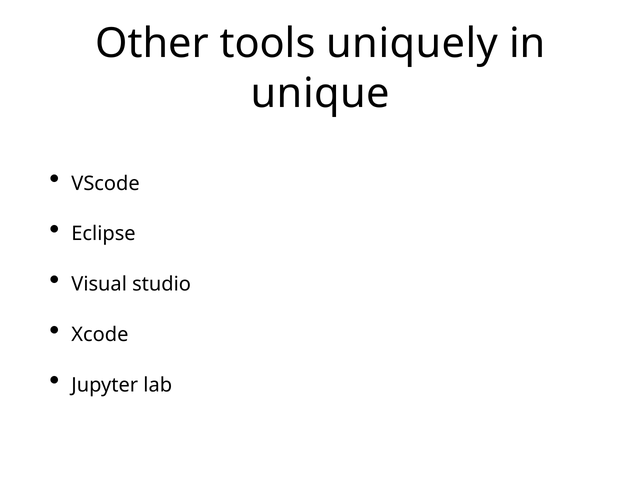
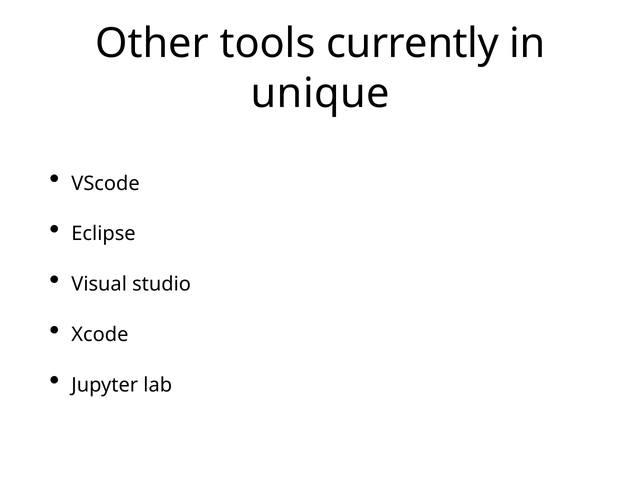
uniquely: uniquely -> currently
